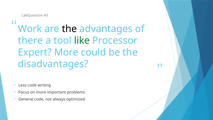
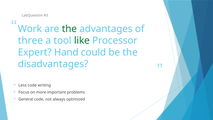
the at (69, 29) colour: black -> green
there: there -> three
Expert More: More -> Hand
